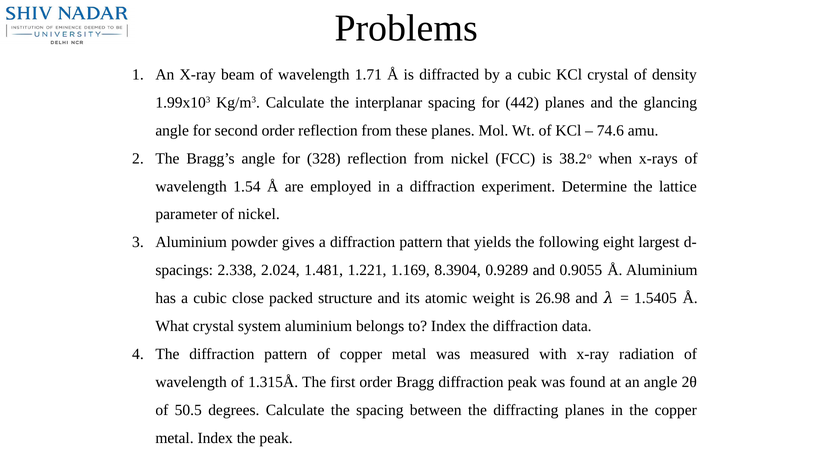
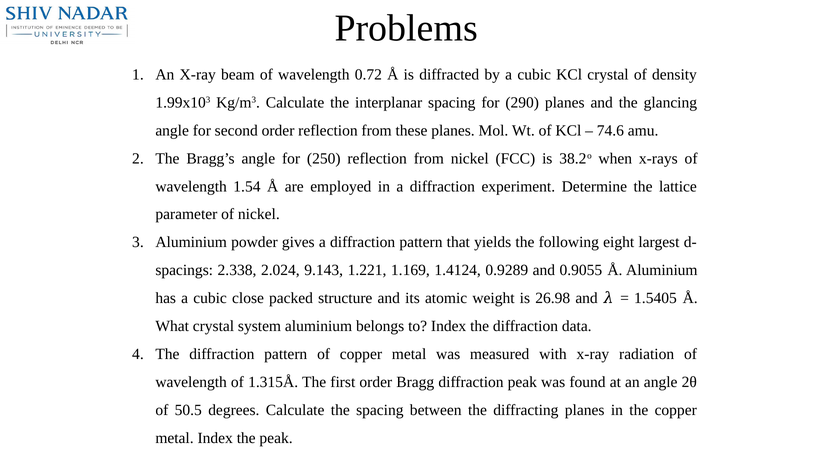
1.71: 1.71 -> 0.72
442: 442 -> 290
328: 328 -> 250
1.481: 1.481 -> 9.143
8.3904: 8.3904 -> 1.4124
